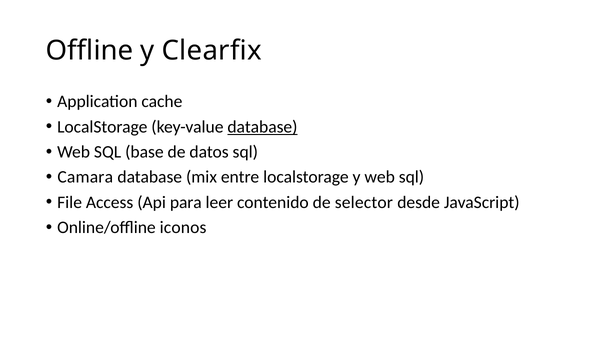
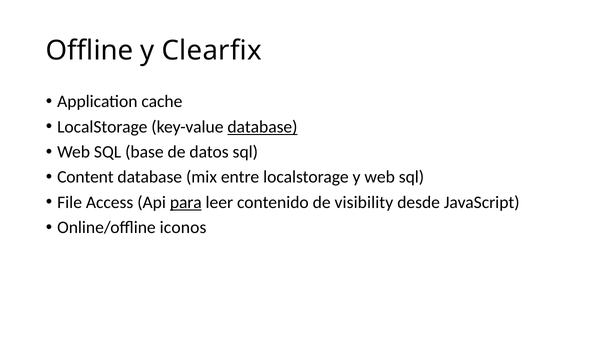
Camara: Camara -> Content
para underline: none -> present
selector: selector -> visibility
